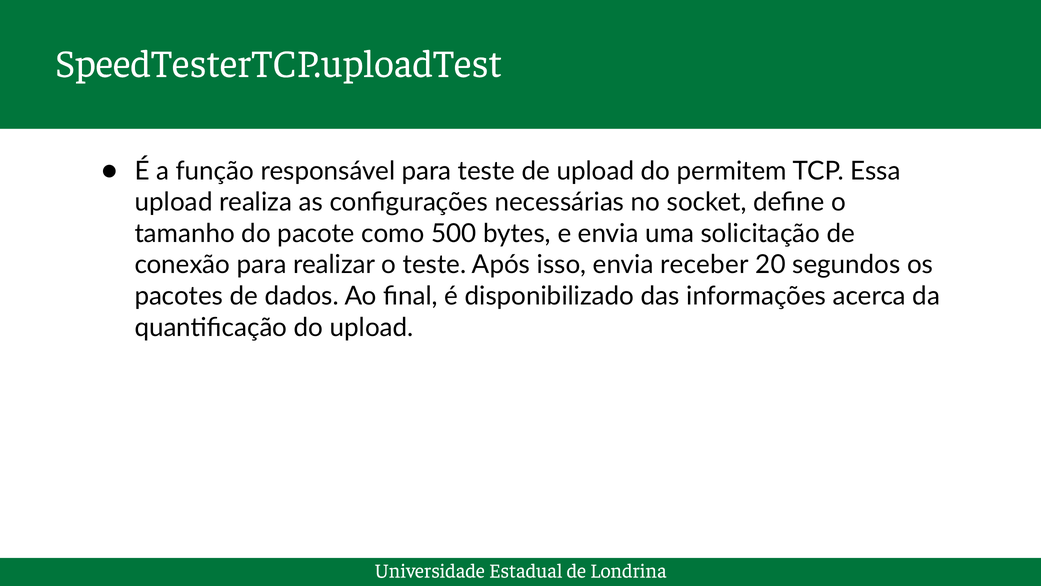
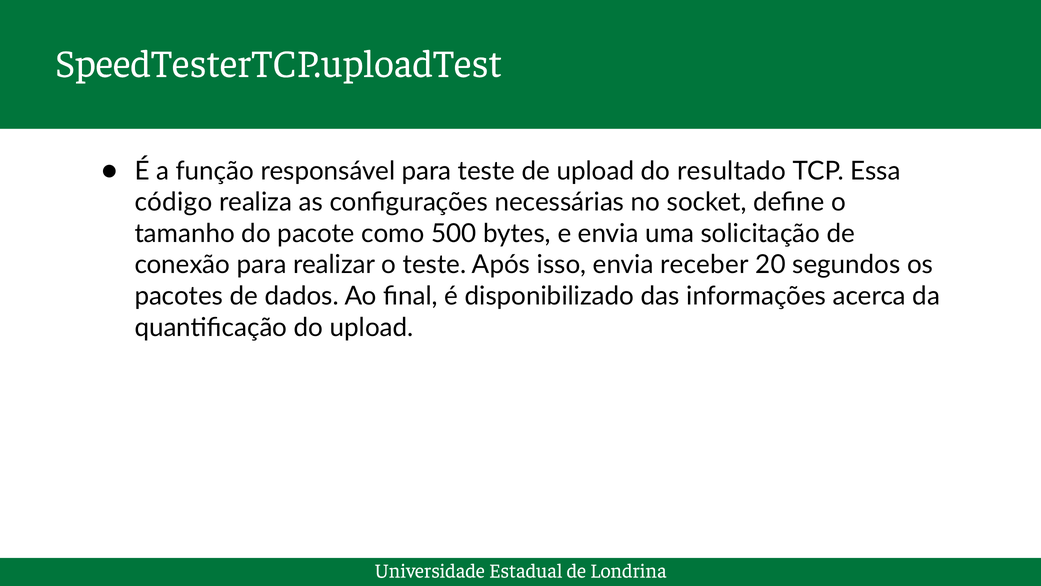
permitem: permitem -> resultado
upload at (174, 202): upload -> código
